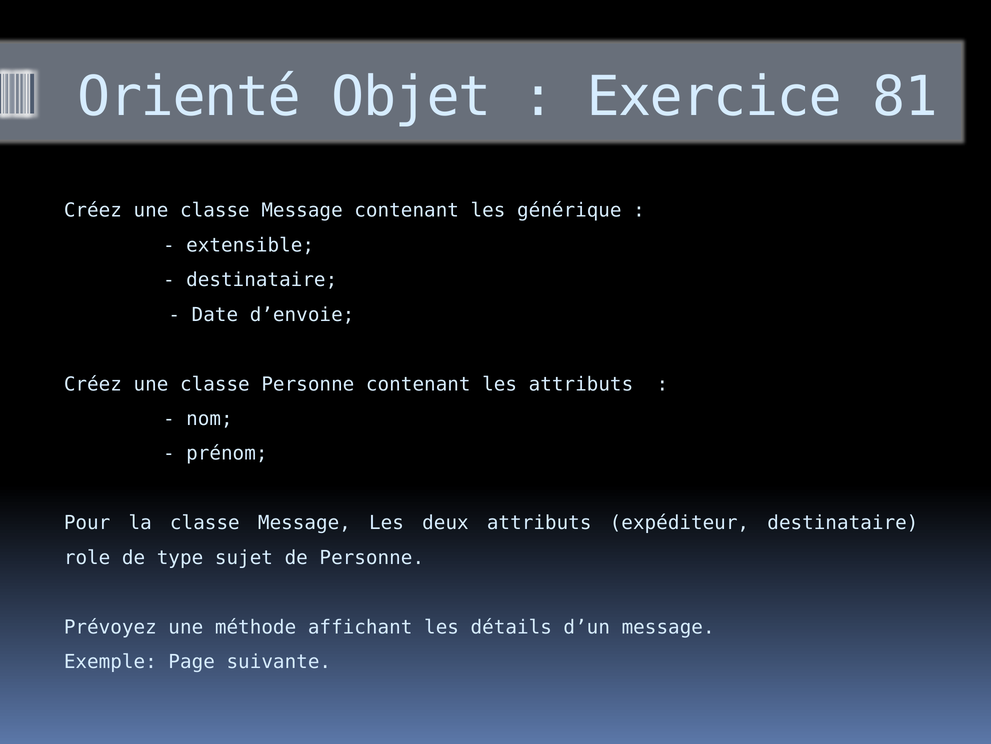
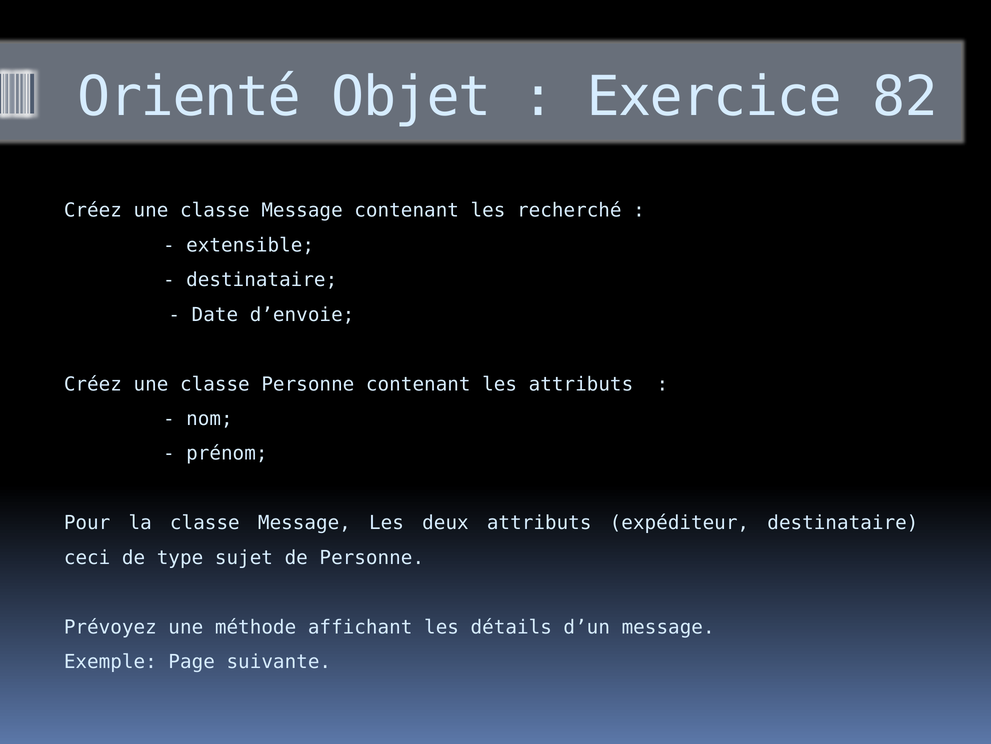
81: 81 -> 82
générique: générique -> recherché
role: role -> ceci
